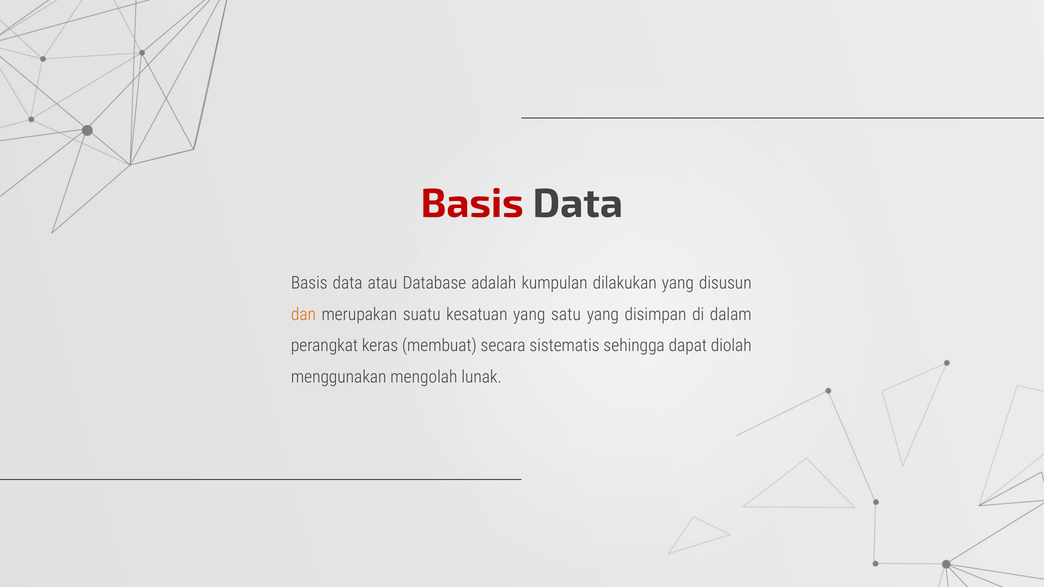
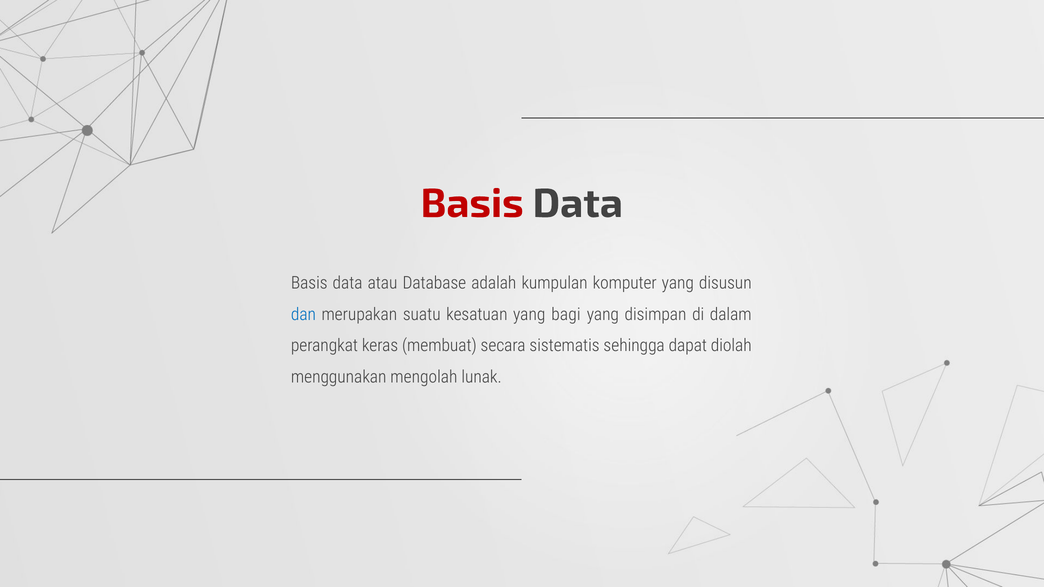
dilakukan: dilakukan -> komputer
dan colour: orange -> blue
satu: satu -> bagi
